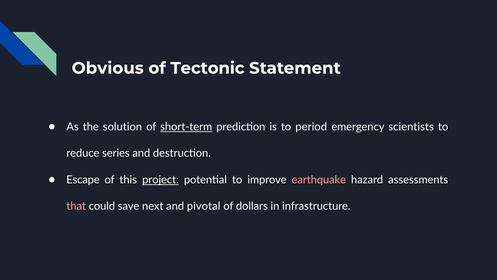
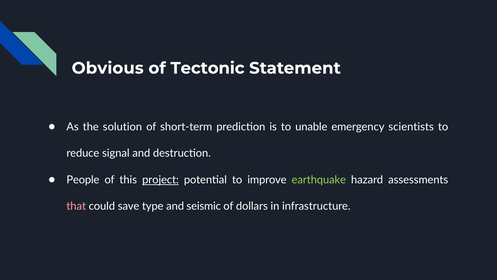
short-term underline: present -> none
period: period -> unable
series: series -> signal
Escape: Escape -> People
earthquake colour: pink -> light green
next: next -> type
pivotal: pivotal -> seismic
